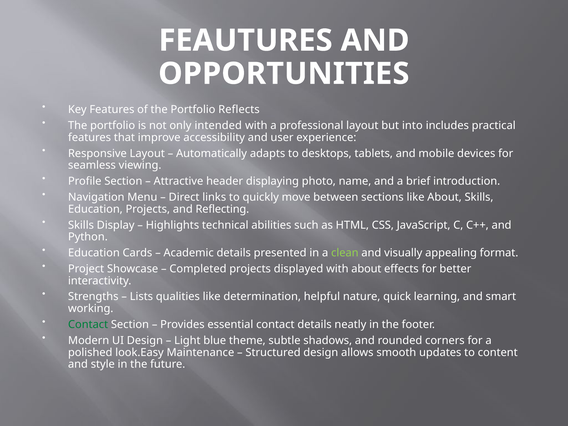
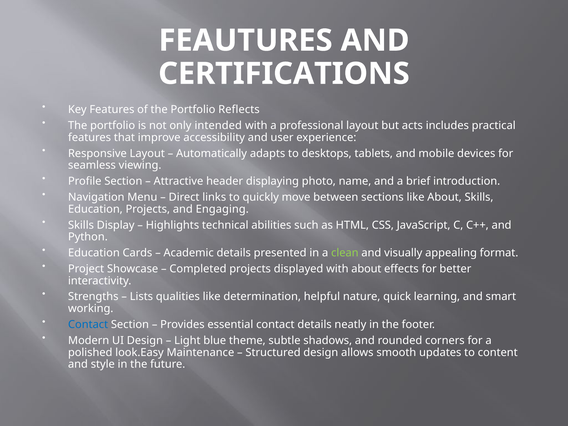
OPPORTUNITIES: OPPORTUNITIES -> CERTIFICATIONS
into: into -> acts
Reflecting: Reflecting -> Engaging
Contact at (88, 325) colour: green -> blue
